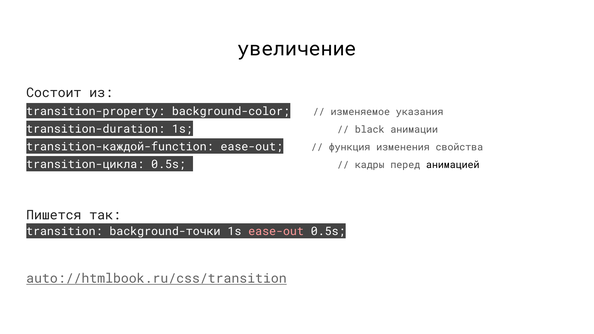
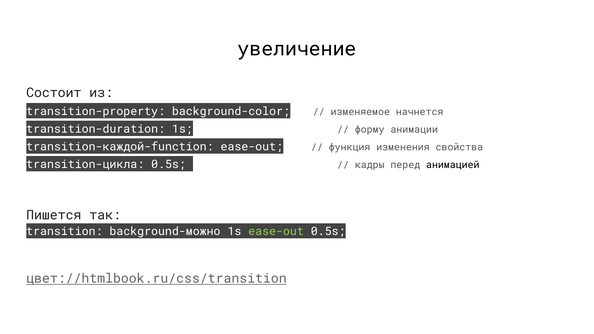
указания: указания -> начнется
black: black -> форму
background-точки: background-точки -> background-можно
ease-out at (276, 232) colour: pink -> light green
auto://htmlbook.ru/css/transition: auto://htmlbook.ru/css/transition -> цвет://htmlbook.ru/css/transition
